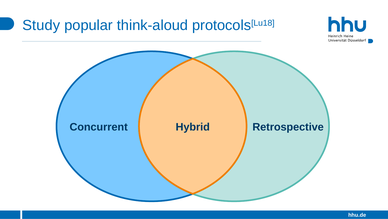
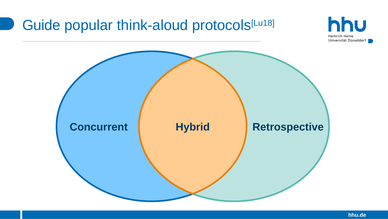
Study: Study -> Guide
